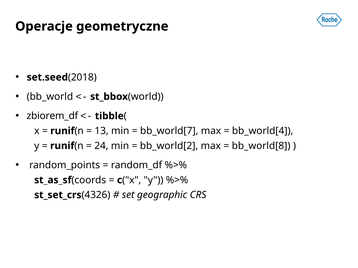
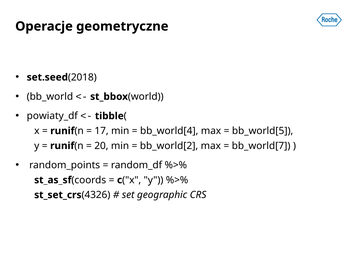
zbiorem_df: zbiorem_df -> powiaty_df
13: 13 -> 17
bb_world[7: bb_world[7 -> bb_world[4
bb_world[4: bb_world[4 -> bb_world[5
24: 24 -> 20
bb_world[8: bb_world[8 -> bb_world[7
